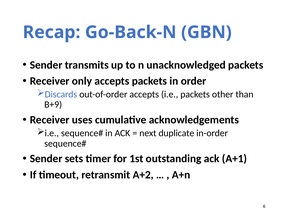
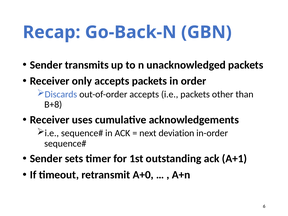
B+9: B+9 -> B+8
duplicate: duplicate -> deviation
A+2: A+2 -> A+0
